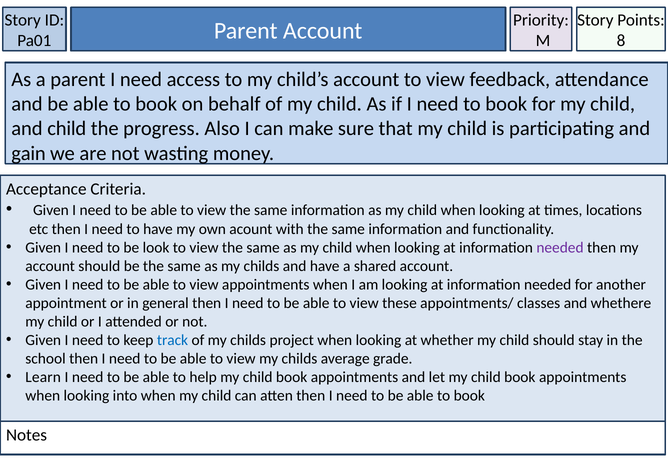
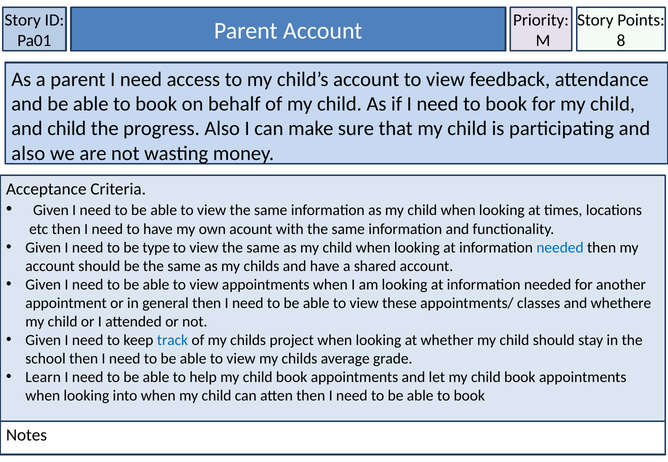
gain at (29, 153): gain -> also
look: look -> type
needed at (560, 248) colour: purple -> blue
